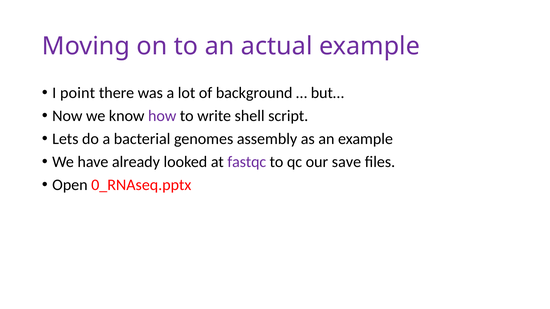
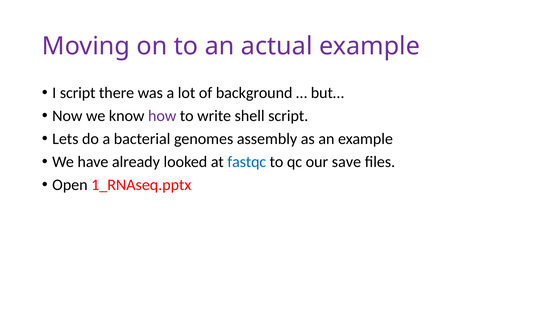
I point: point -> script
fastqc colour: purple -> blue
0_RNAseq.pptx: 0_RNAseq.pptx -> 1_RNAseq.pptx
